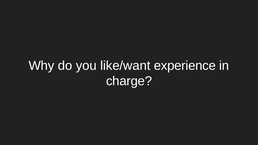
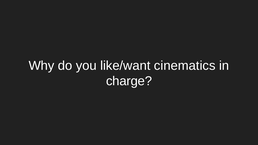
experience: experience -> cinematics
